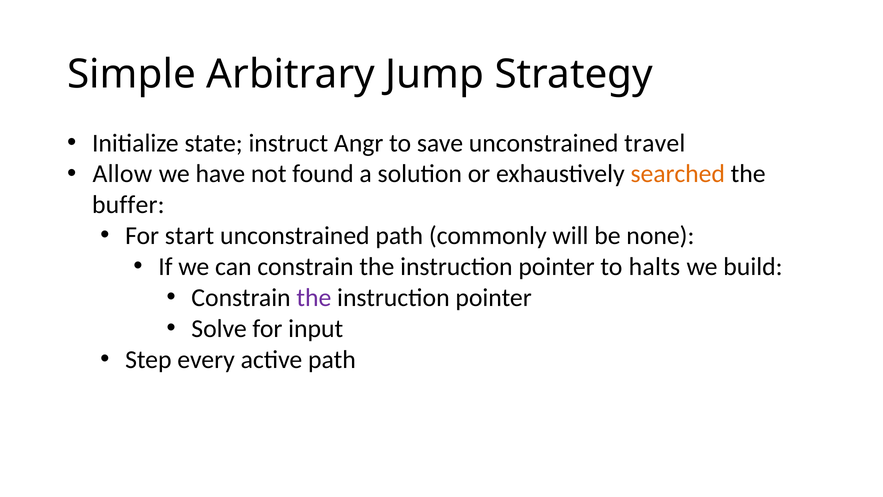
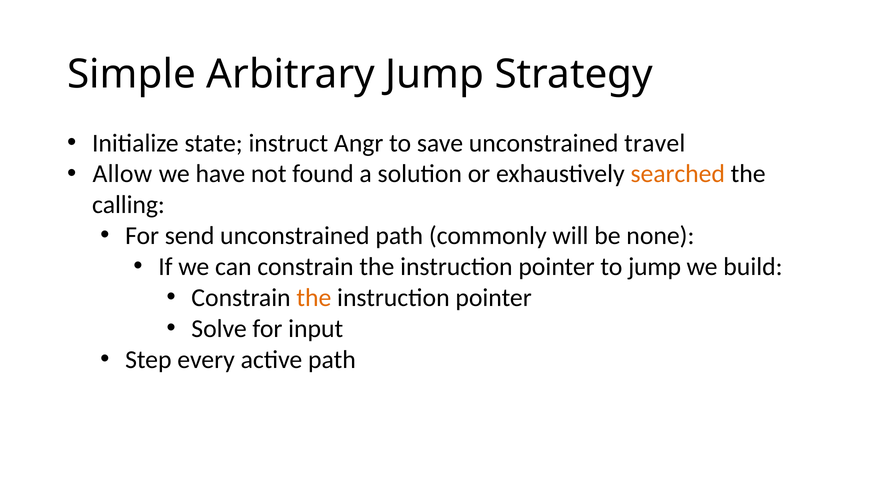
buffer: buffer -> calling
start: start -> send
to halts: halts -> jump
the at (314, 298) colour: purple -> orange
